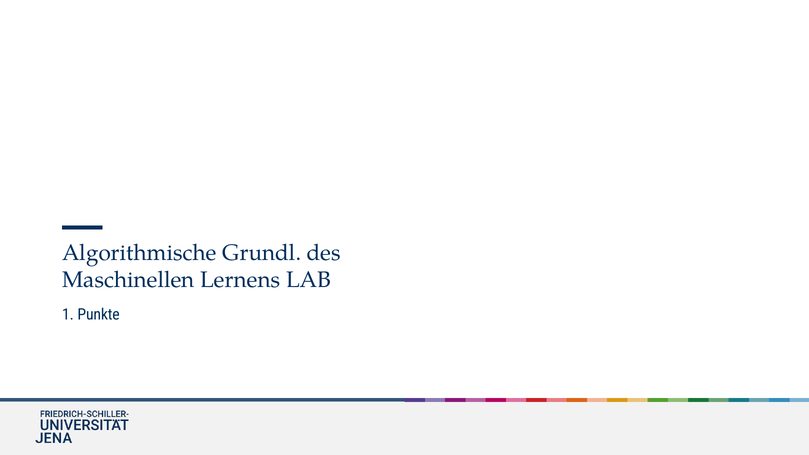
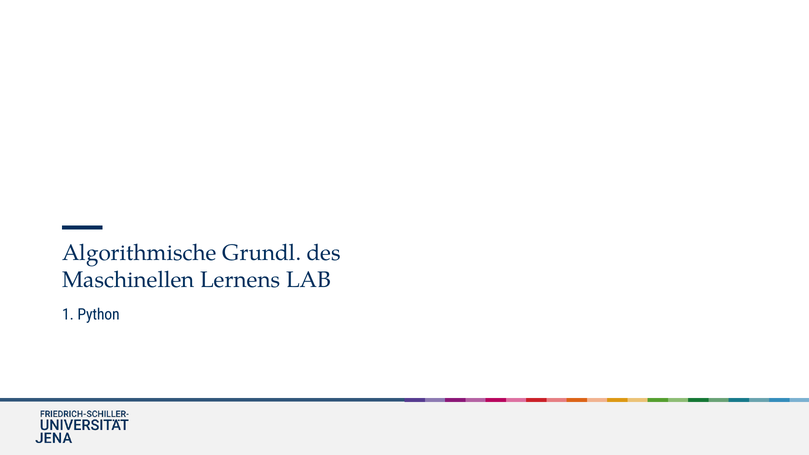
Punkte: Punkte -> Python
